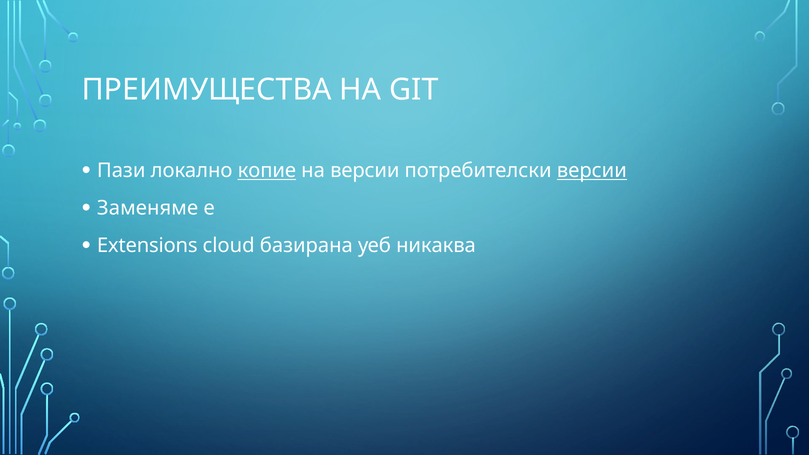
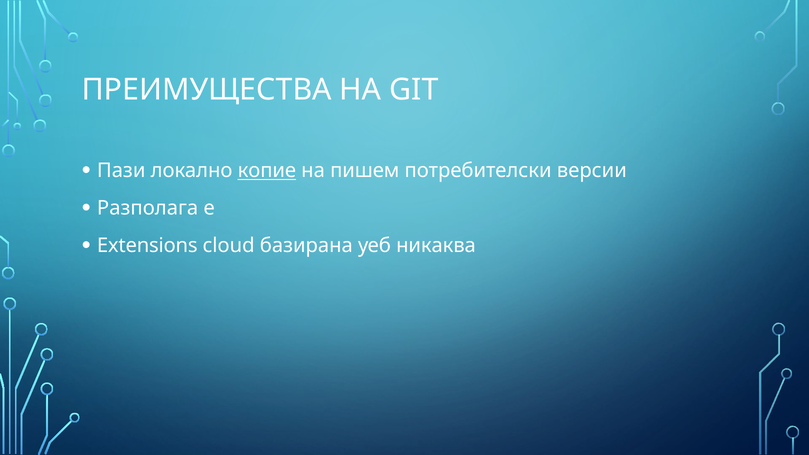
на версии: версии -> пишем
версии at (592, 171) underline: present -> none
Заменяме: Заменяме -> Разполага
